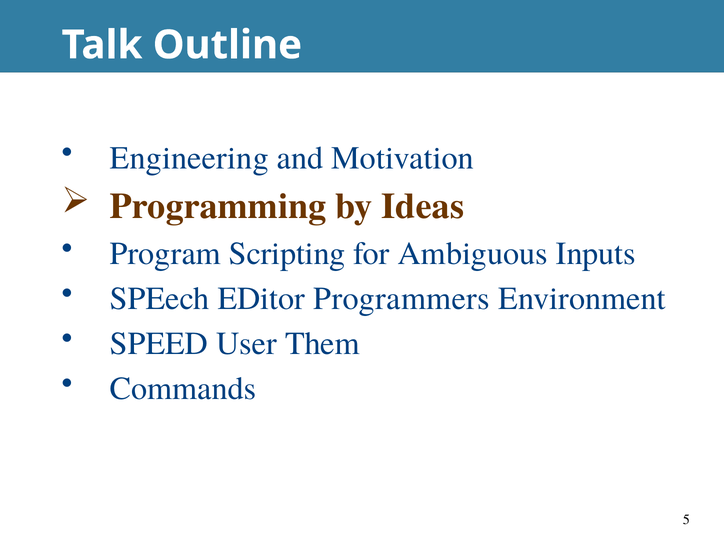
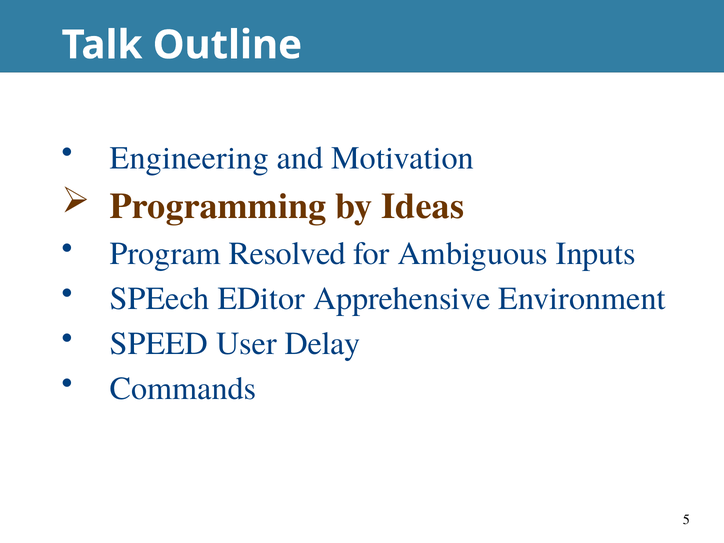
Scripting: Scripting -> Resolved
Programmers: Programmers -> Apprehensive
Them: Them -> Delay
